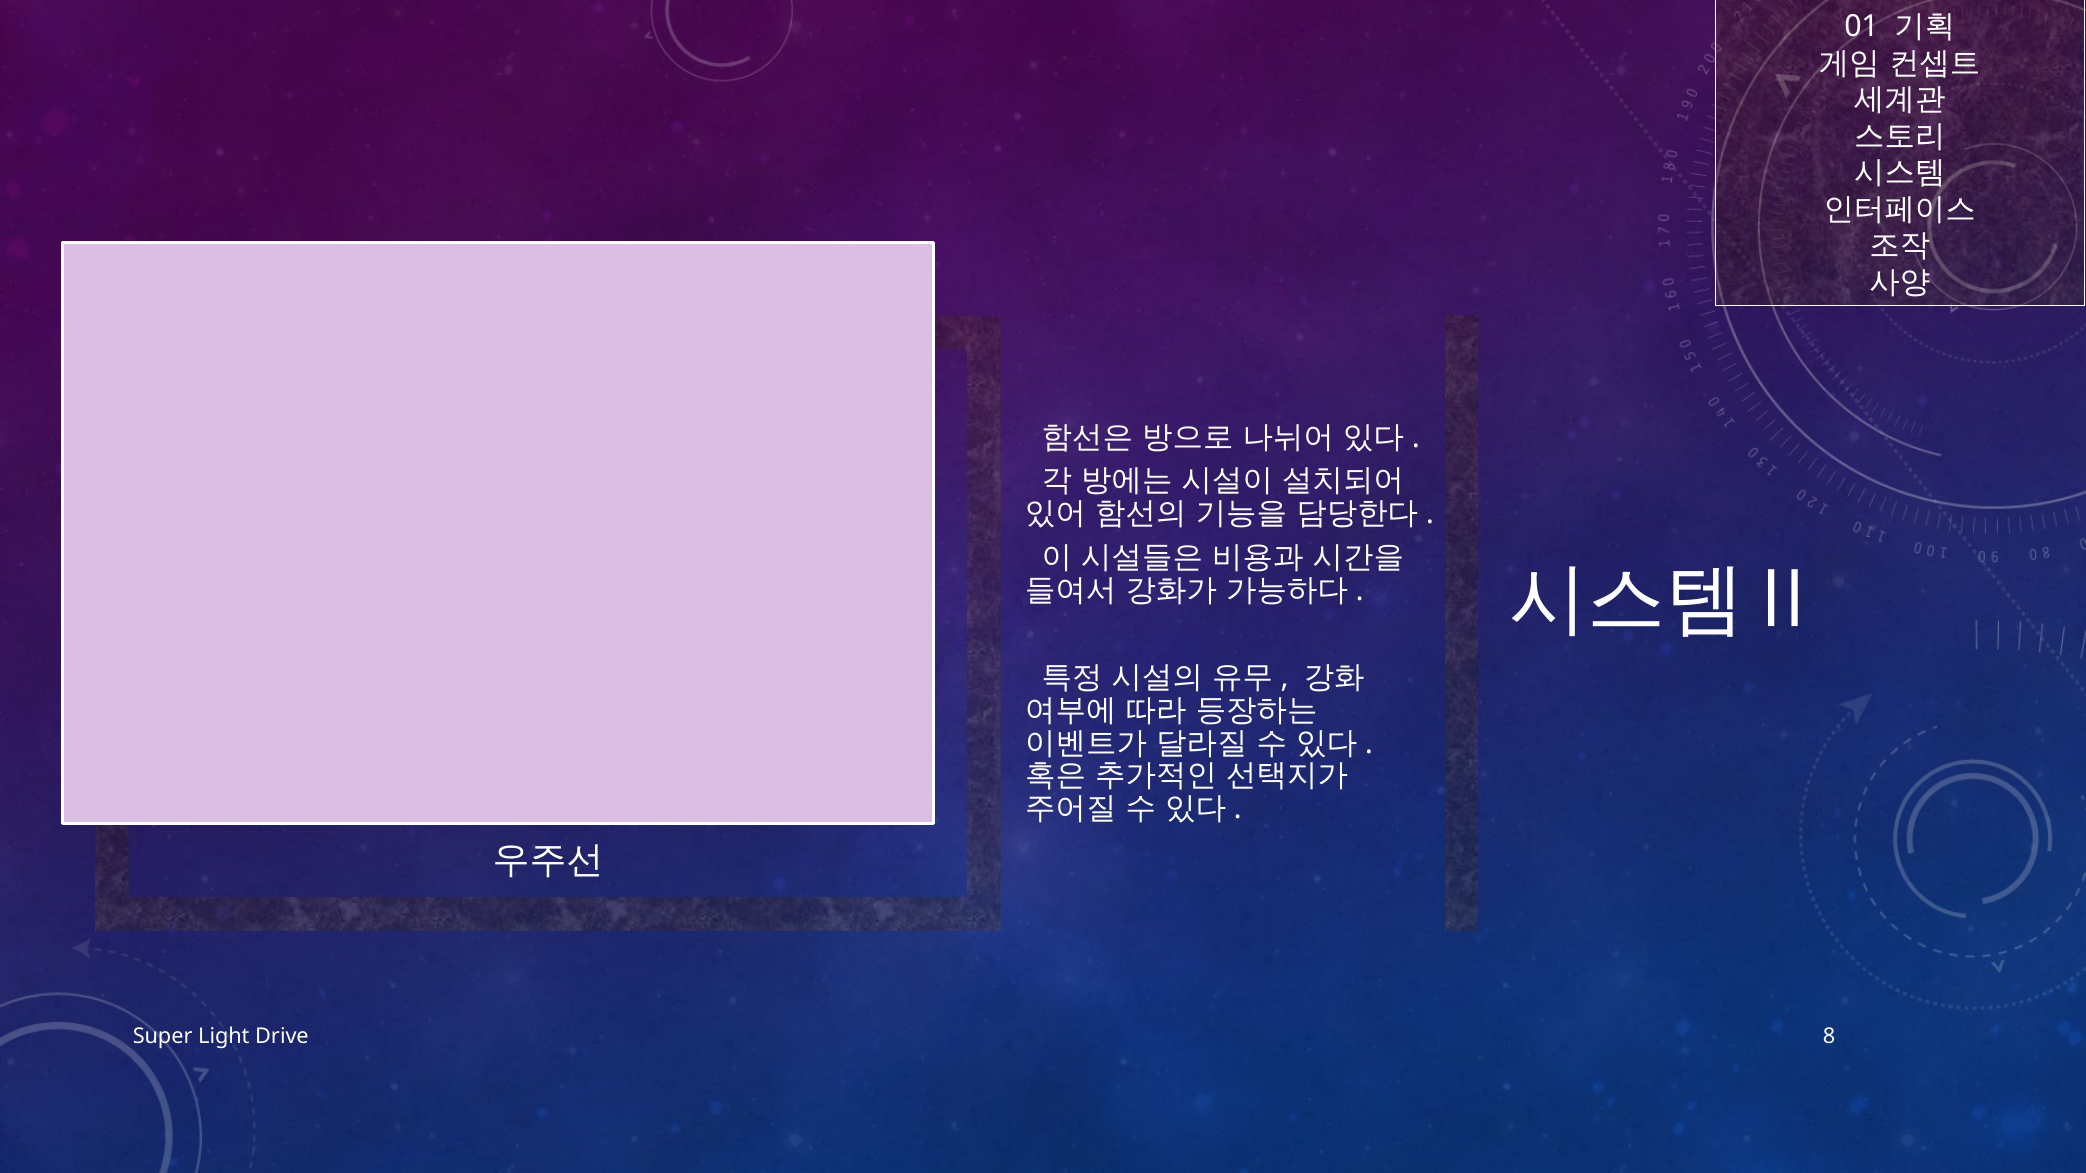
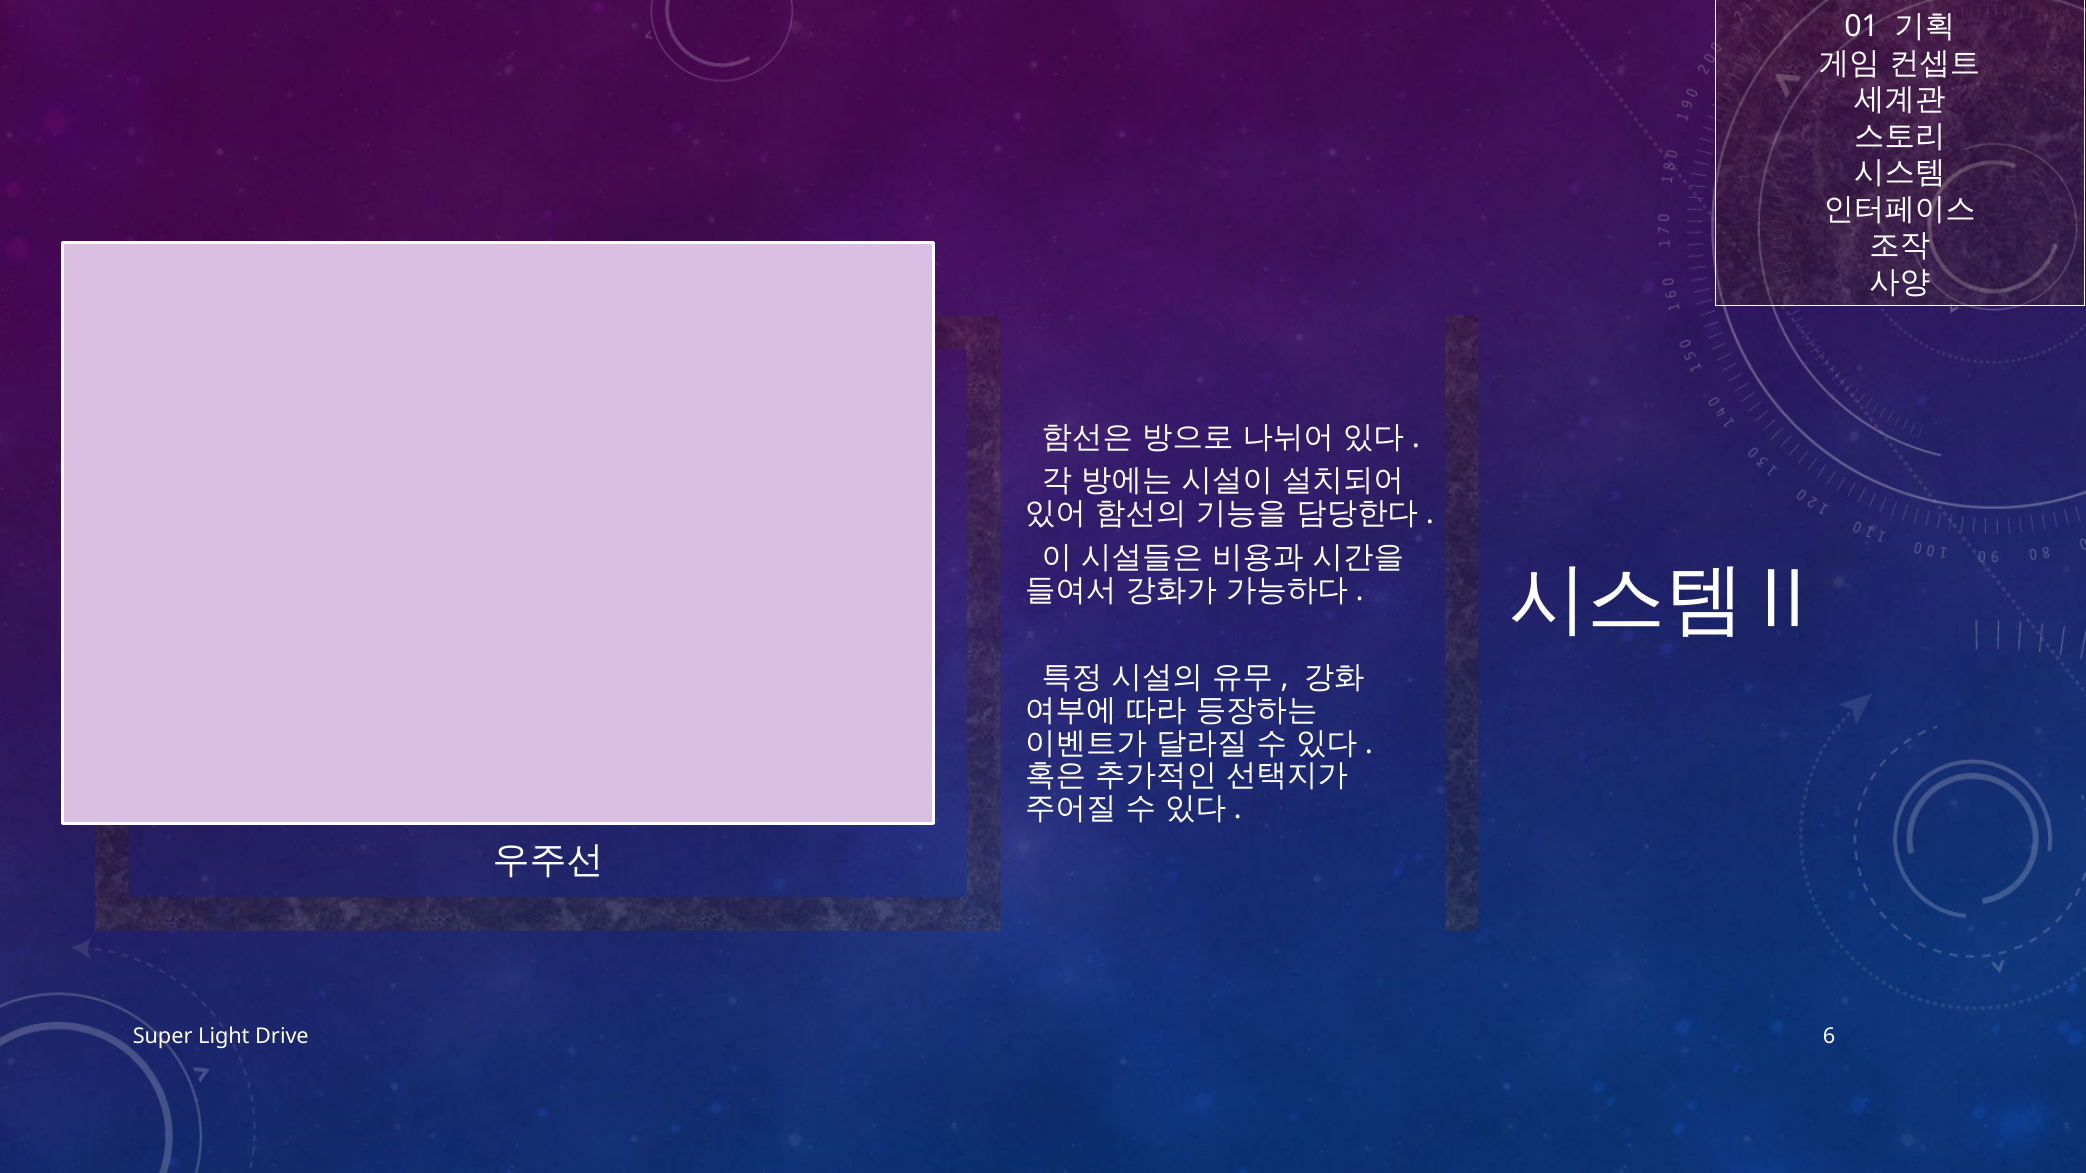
8: 8 -> 6
